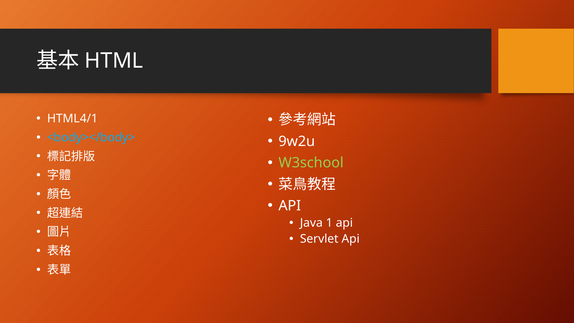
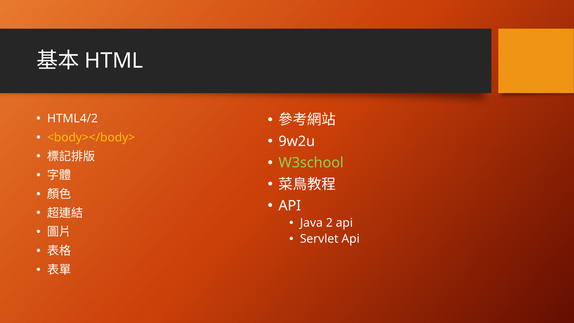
HTML4/1: HTML4/1 -> HTML4/2
<body></body> colour: light blue -> yellow
1: 1 -> 2
